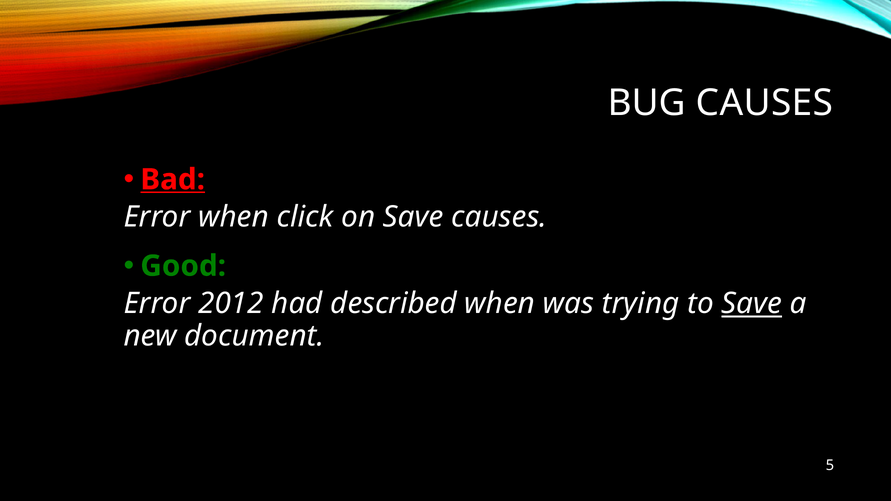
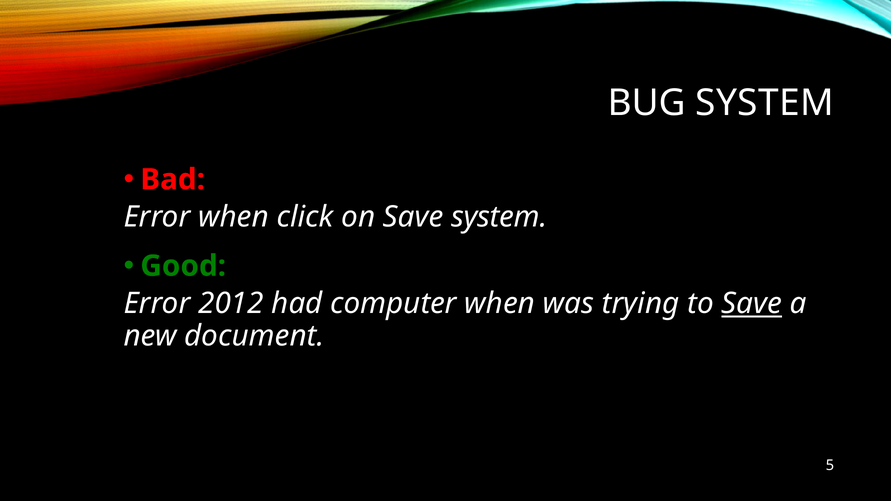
BUG CAUSES: CAUSES -> SYSTEM
Bad underline: present -> none
Save causes: causes -> system
described: described -> computer
